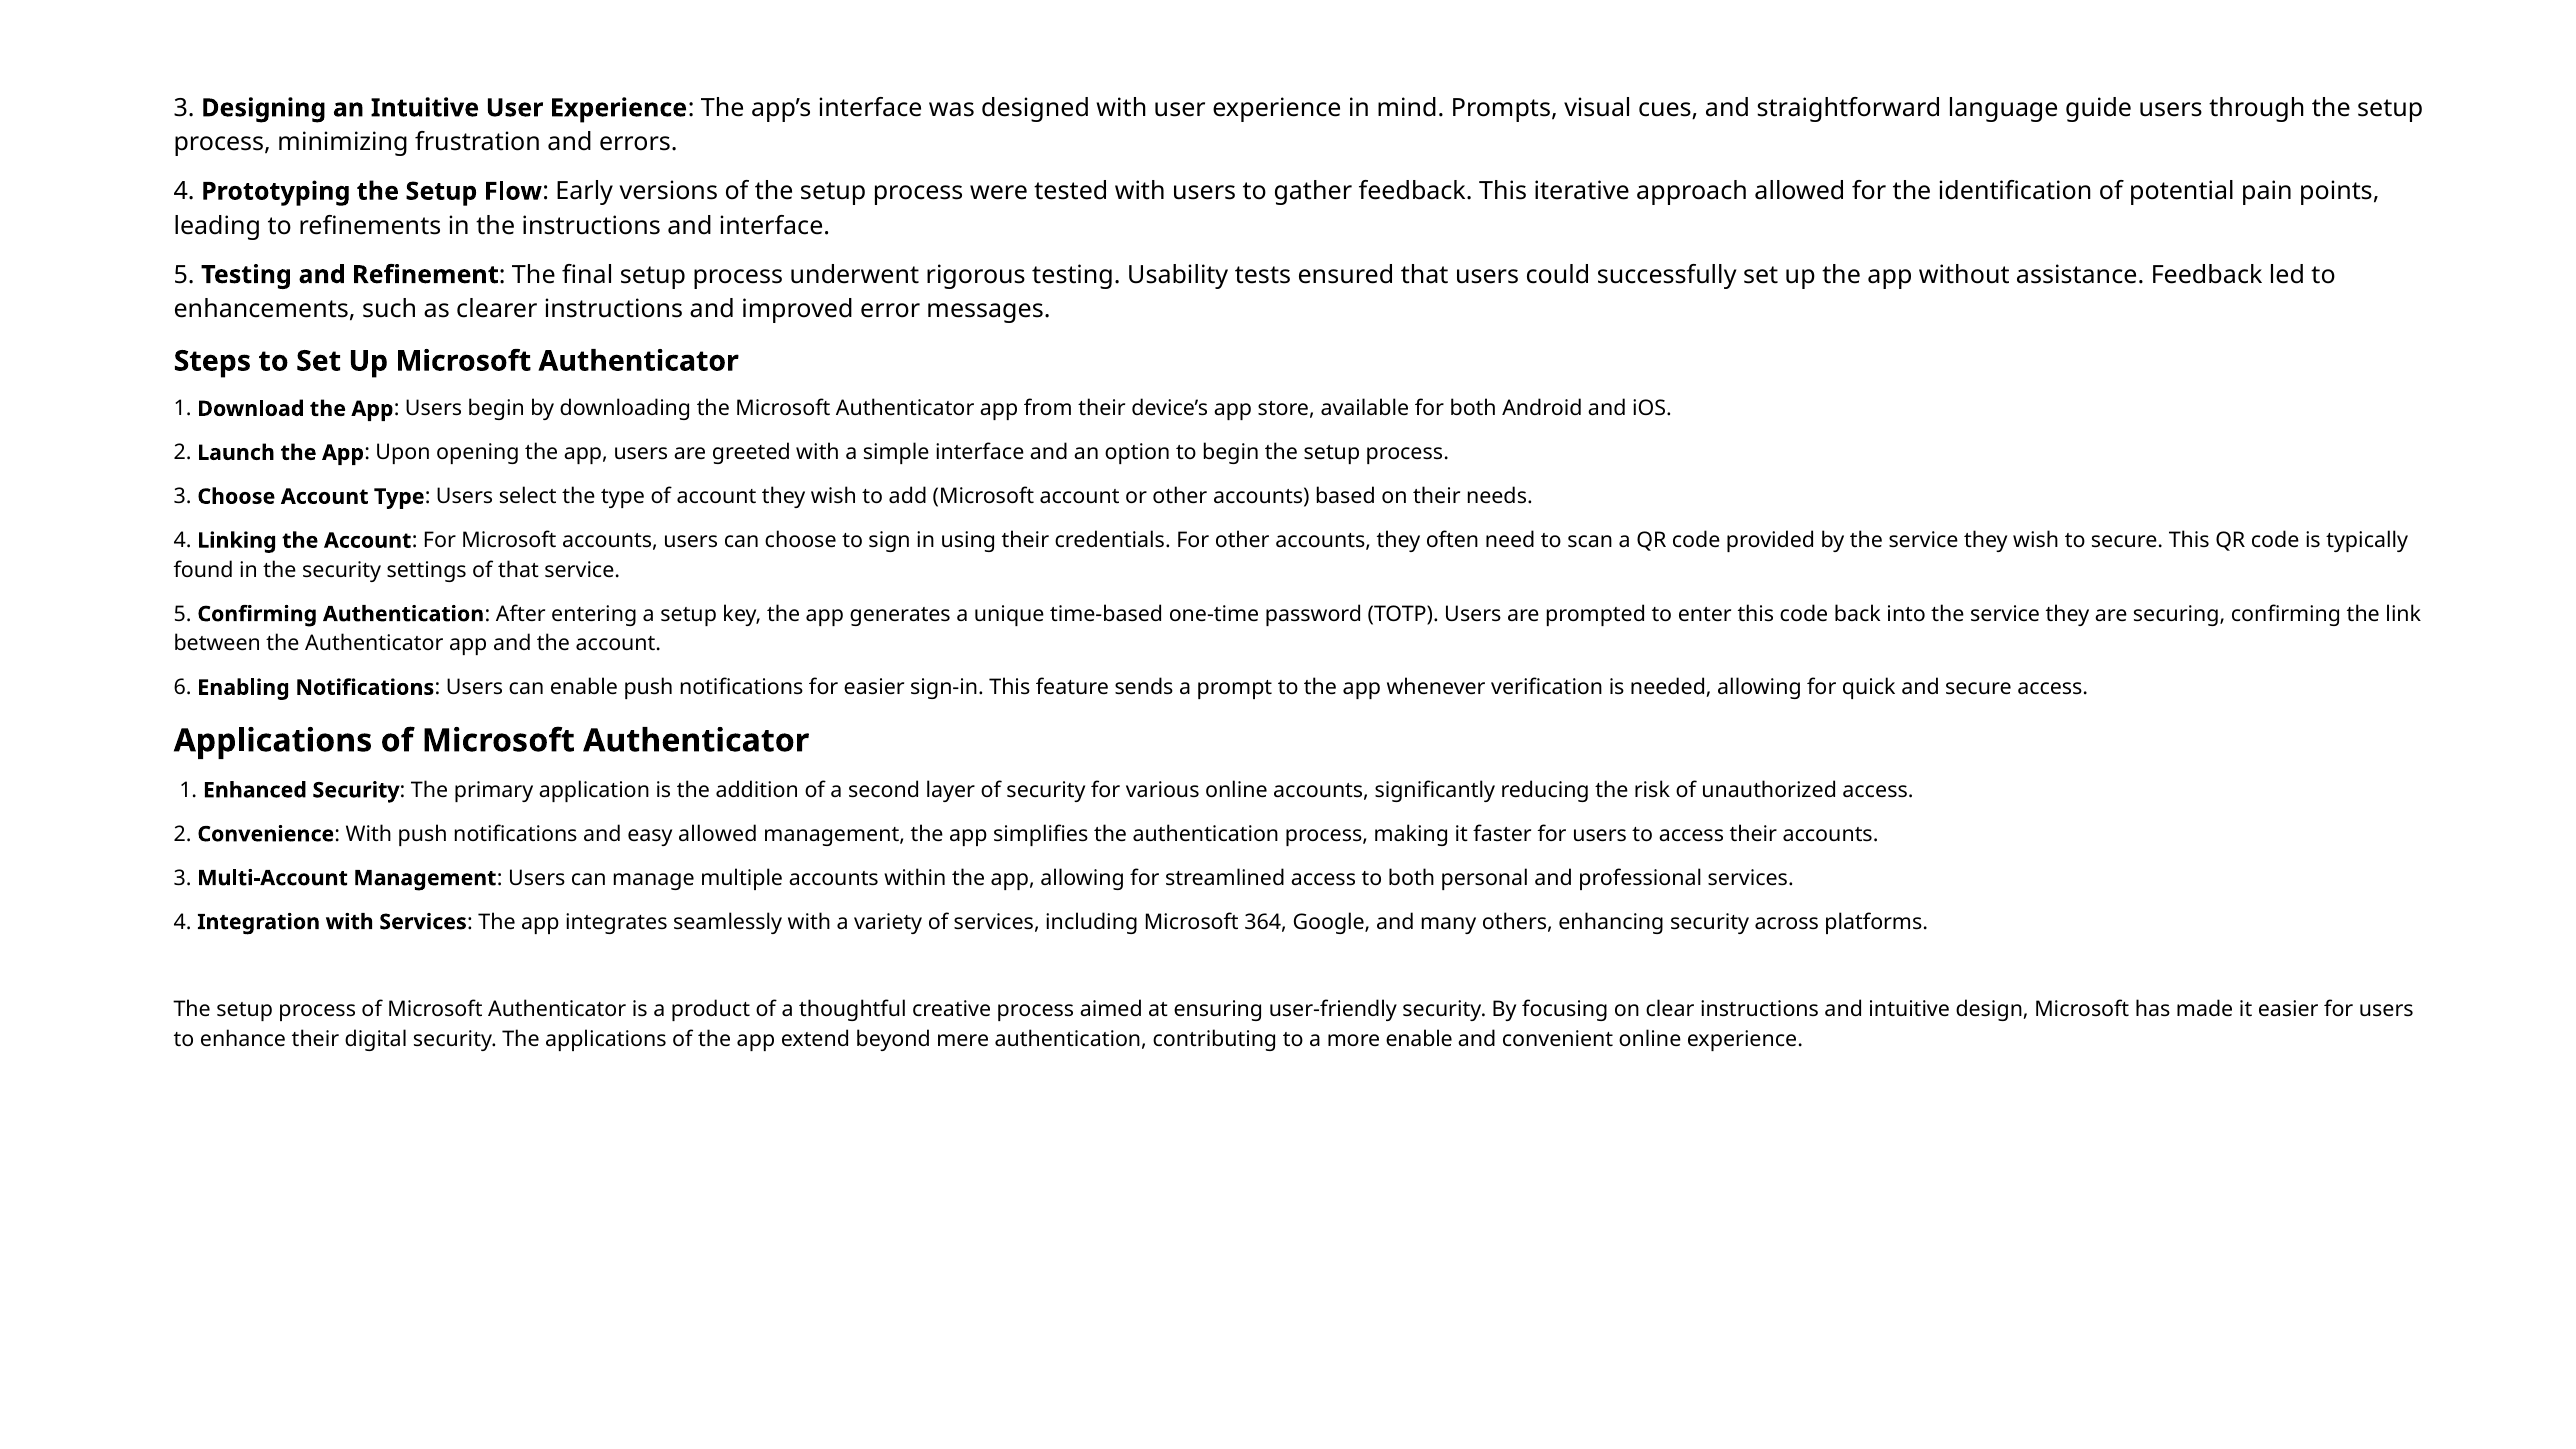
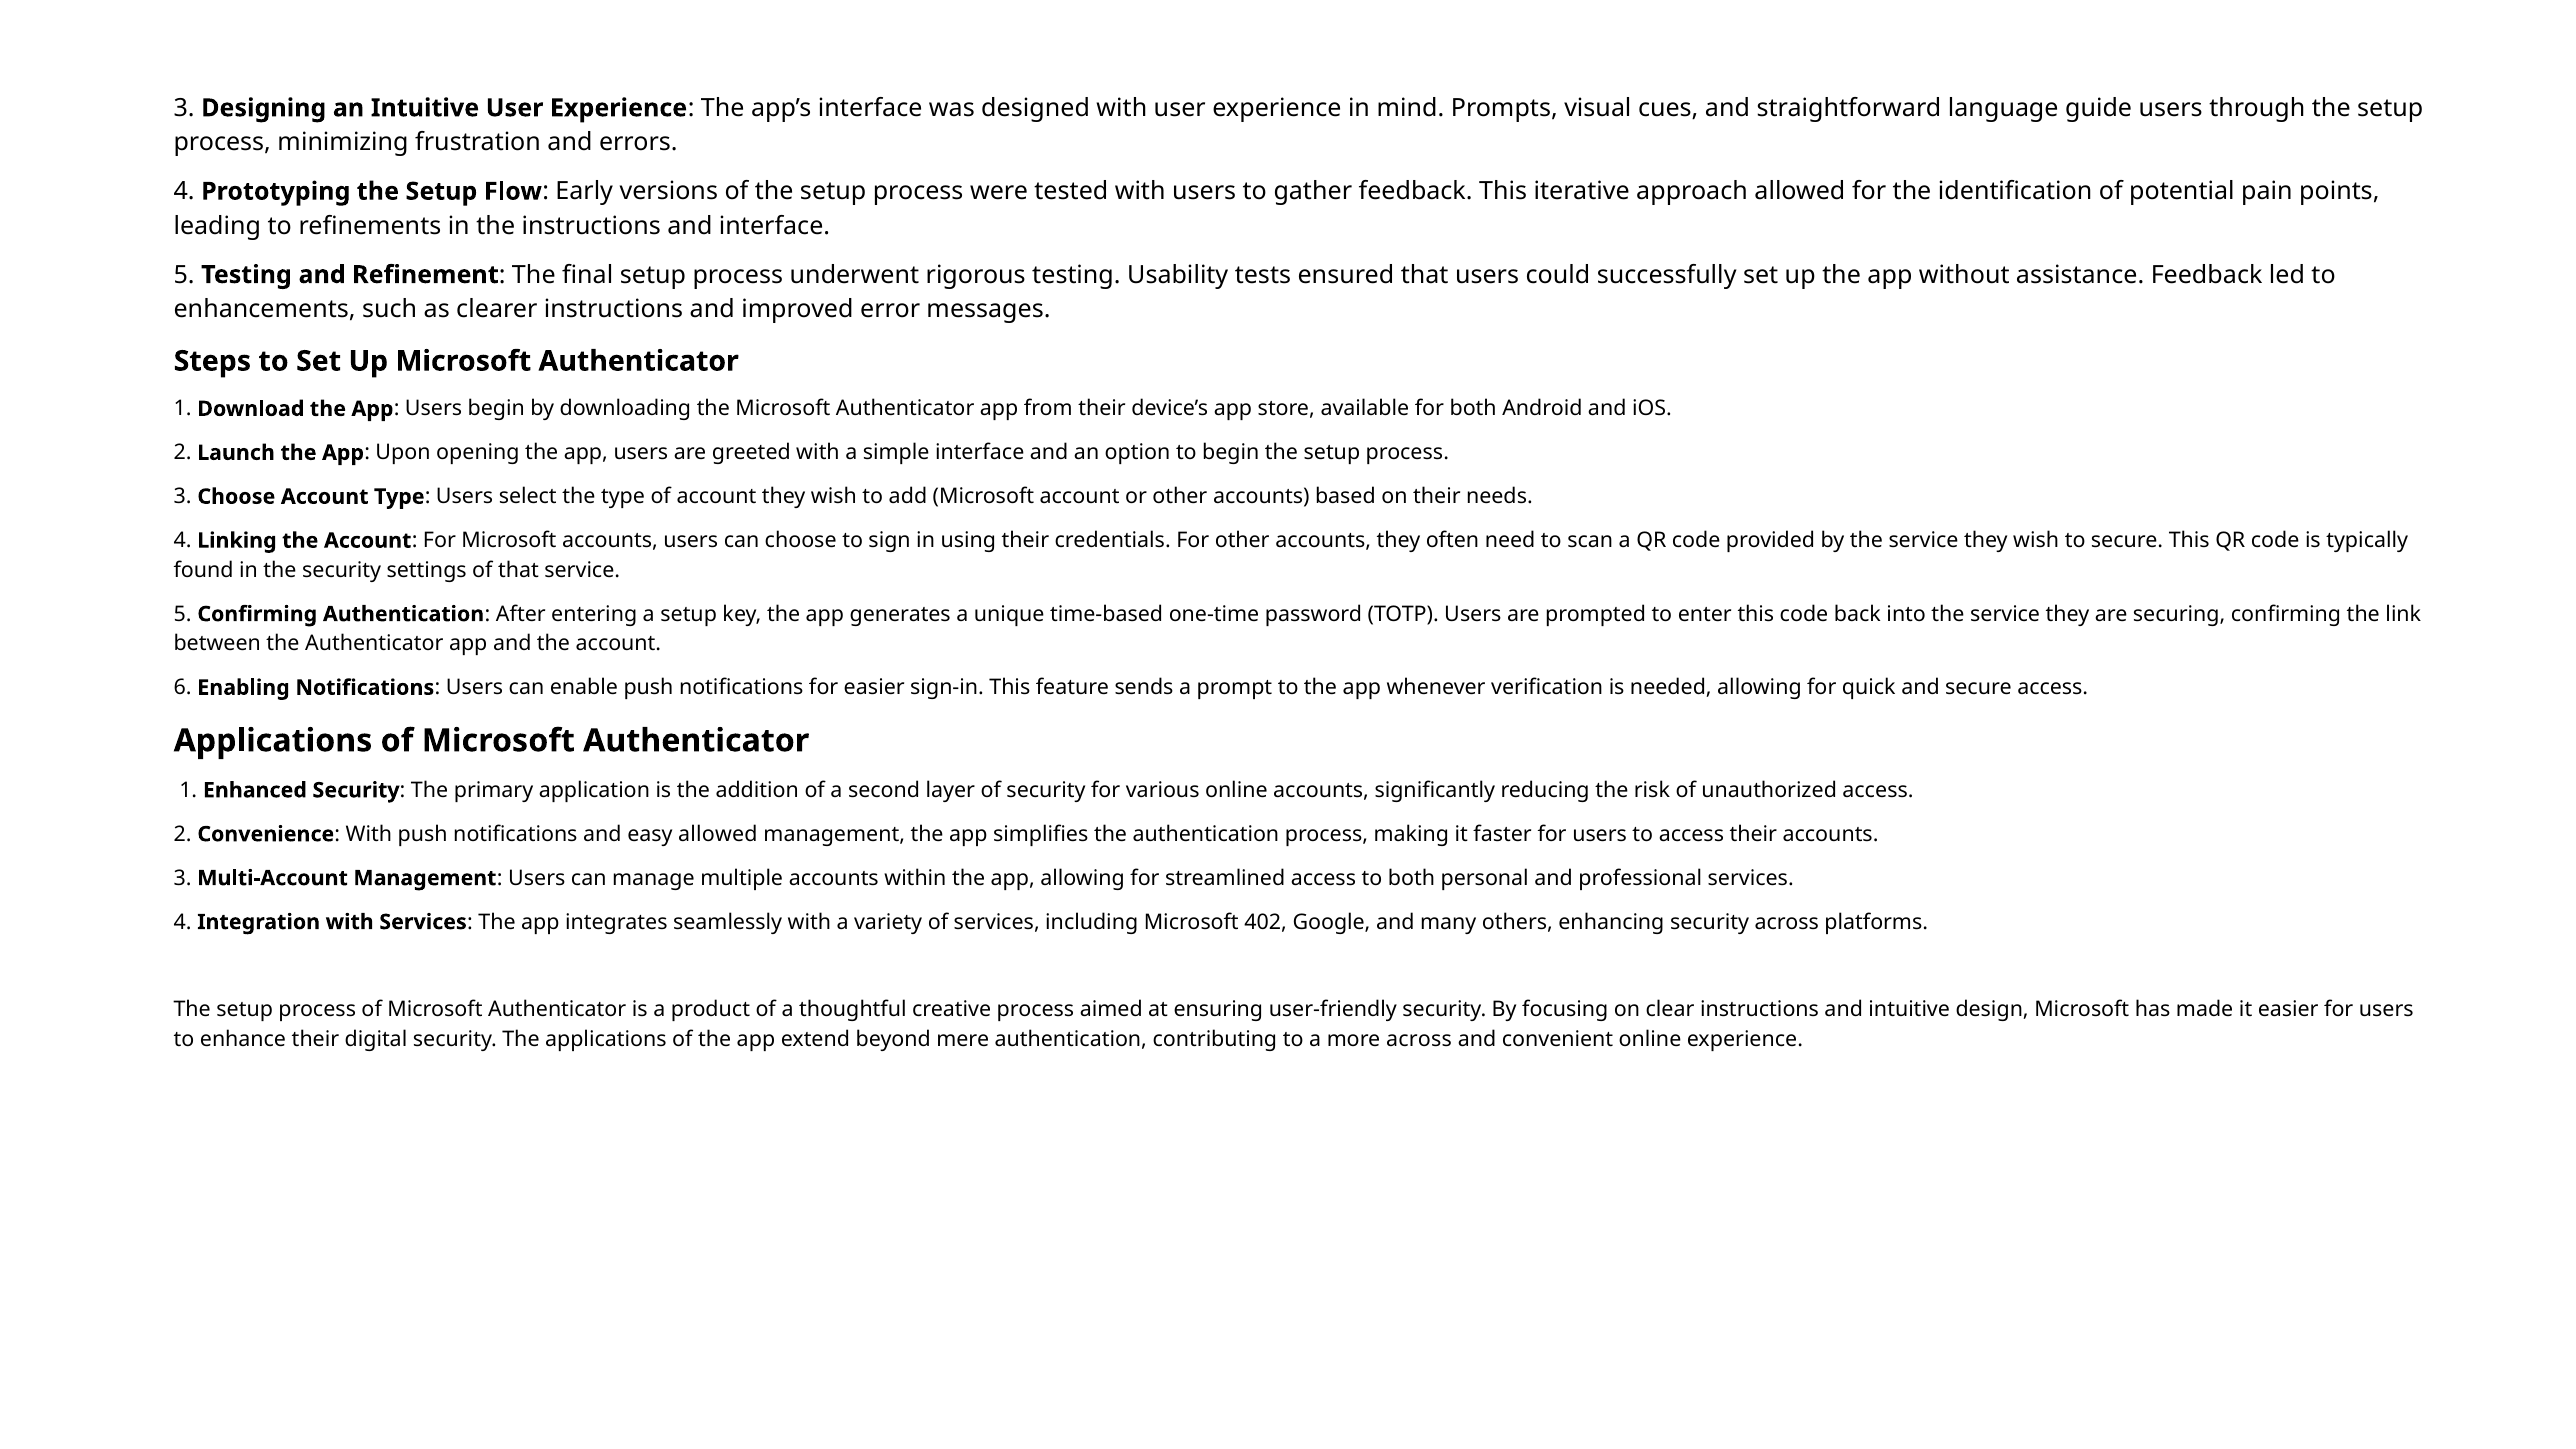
364: 364 -> 402
more enable: enable -> across
